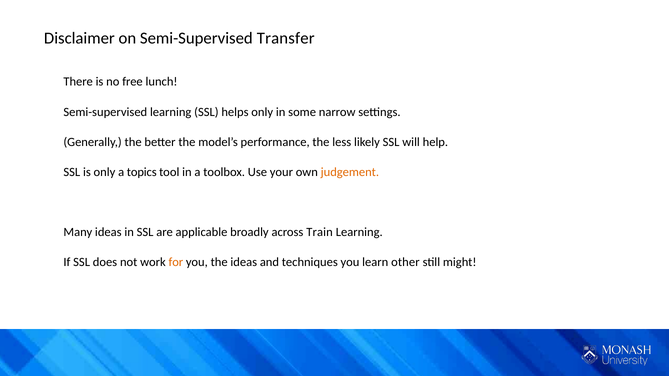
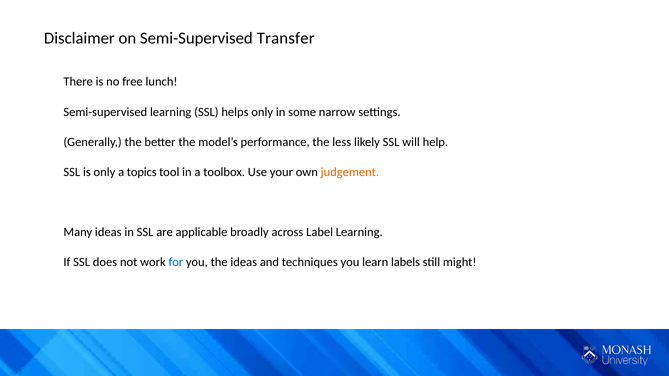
Train: Train -> Label
for colour: orange -> blue
other: other -> labels
